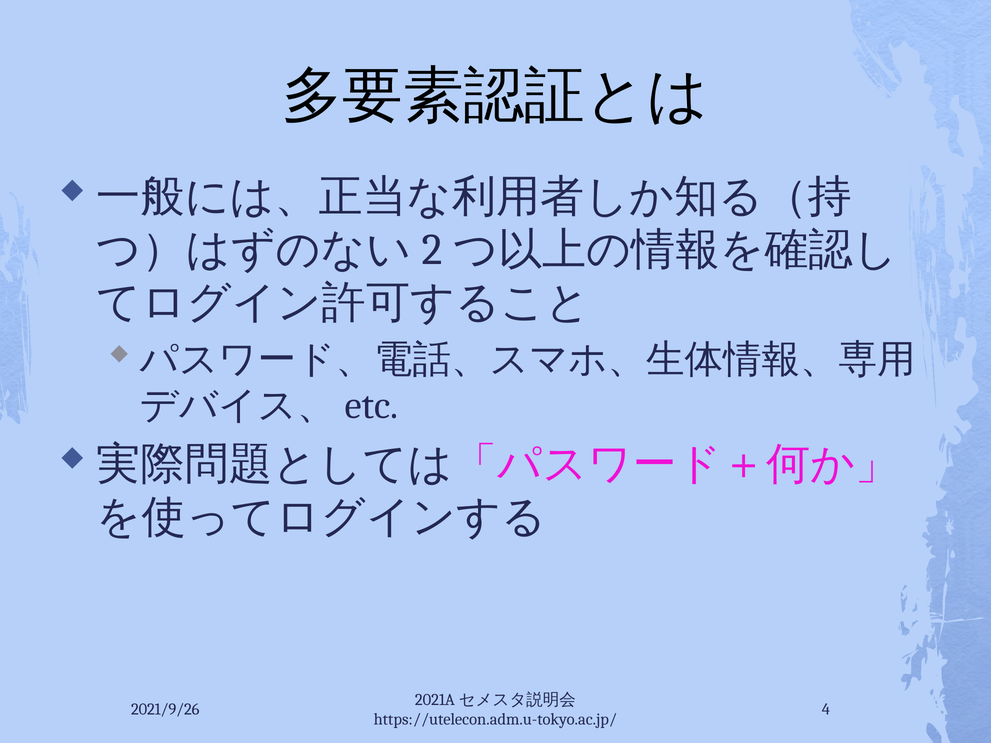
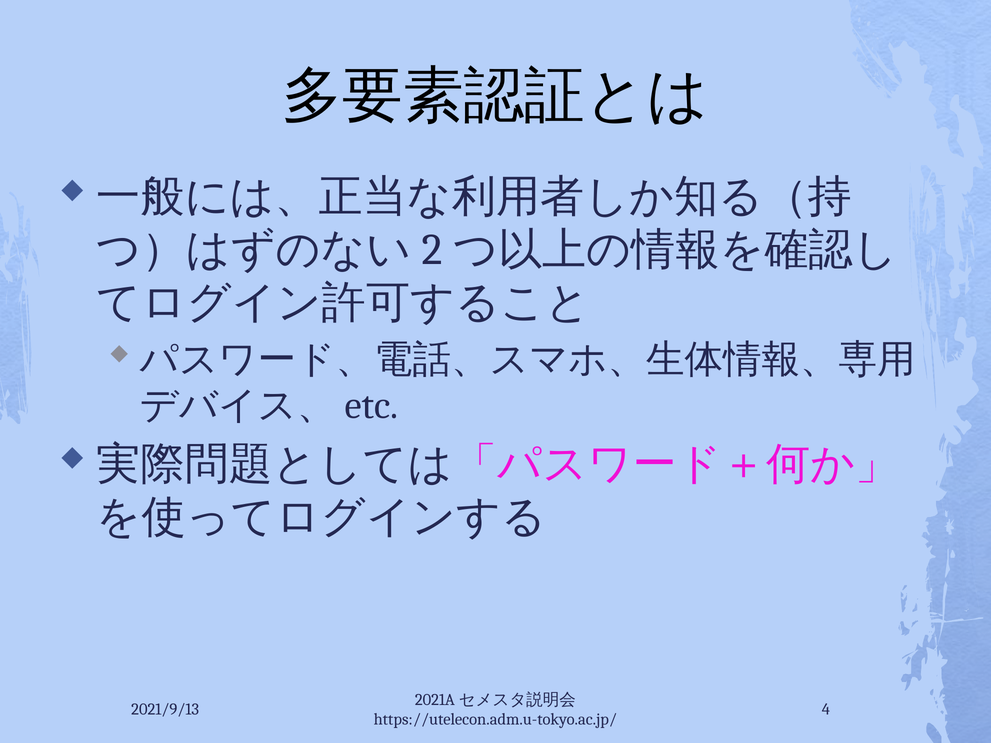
2021/9/26: 2021/9/26 -> 2021/9/13
